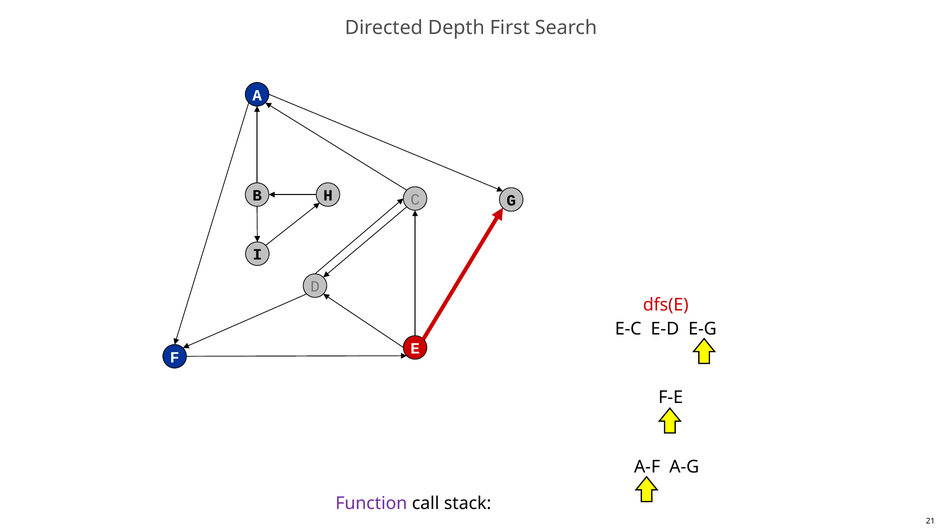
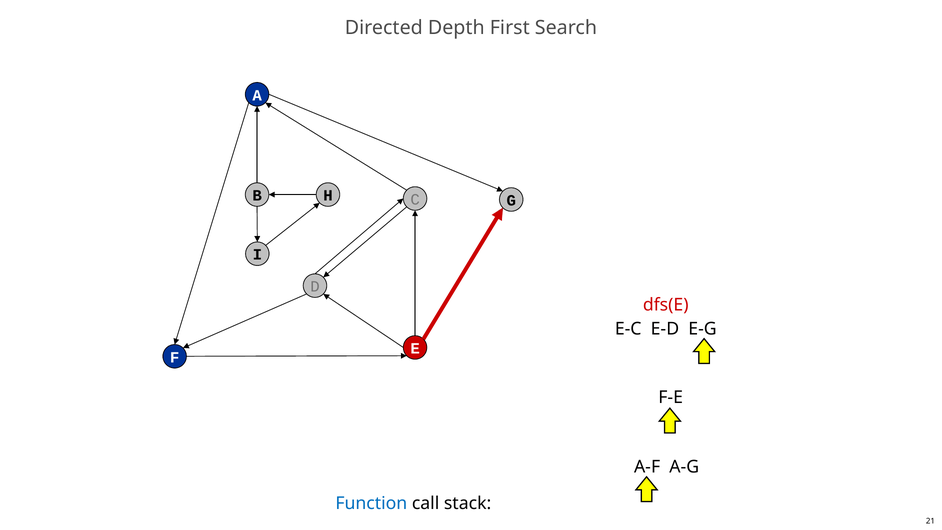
Function colour: purple -> blue
